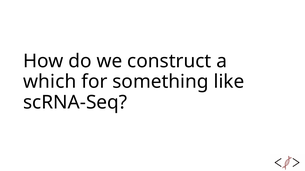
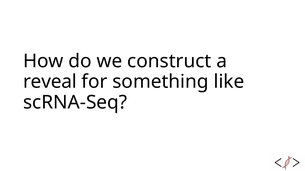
which: which -> reveal
